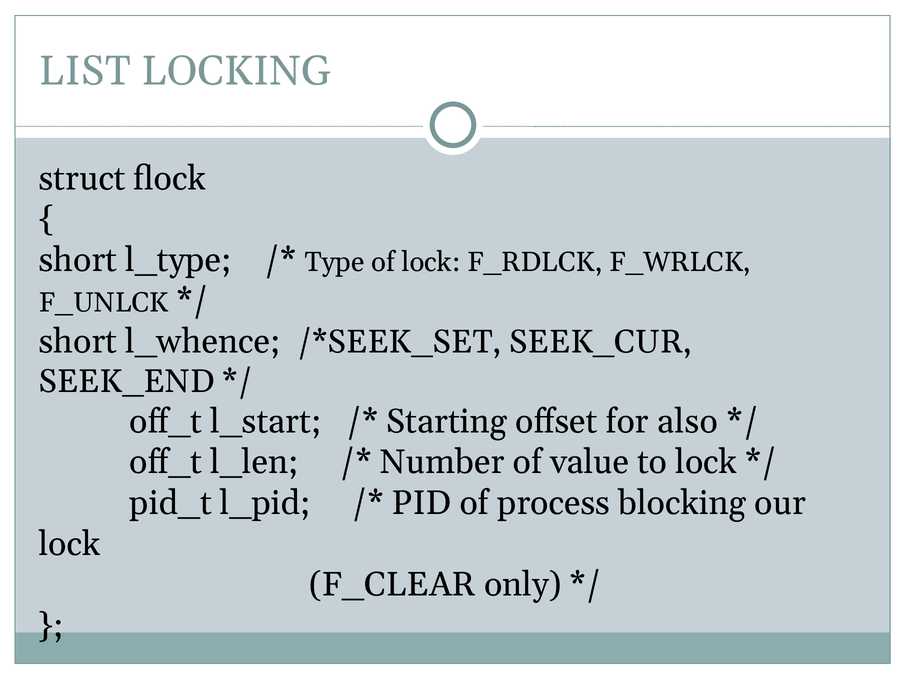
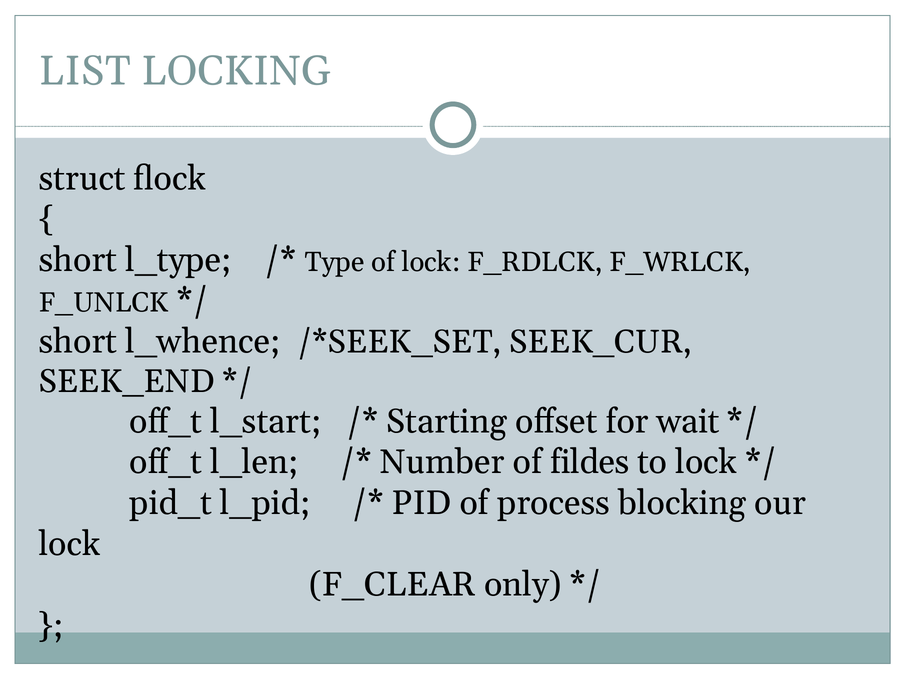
also: also -> wait
value: value -> fildes
